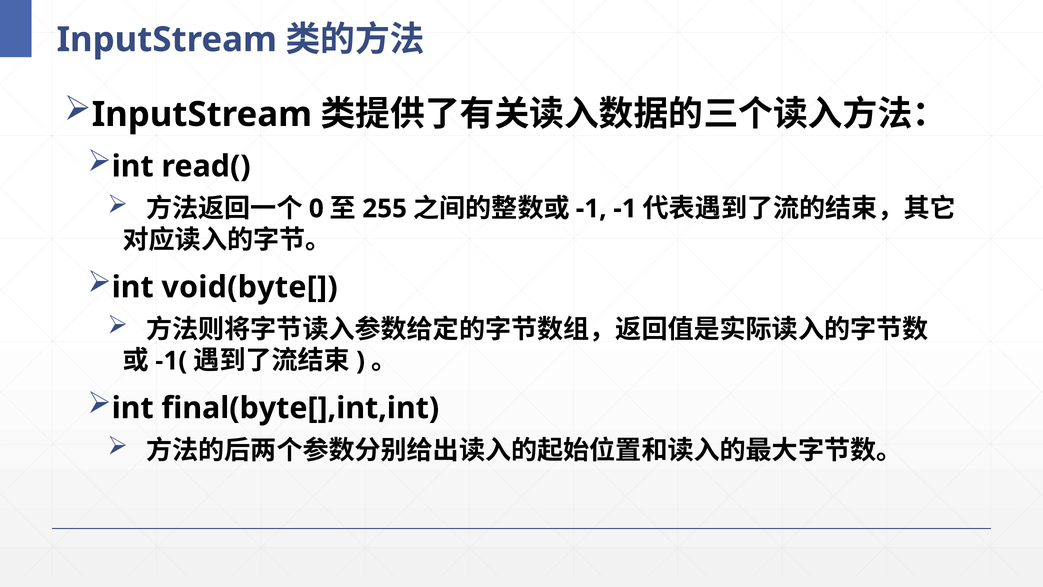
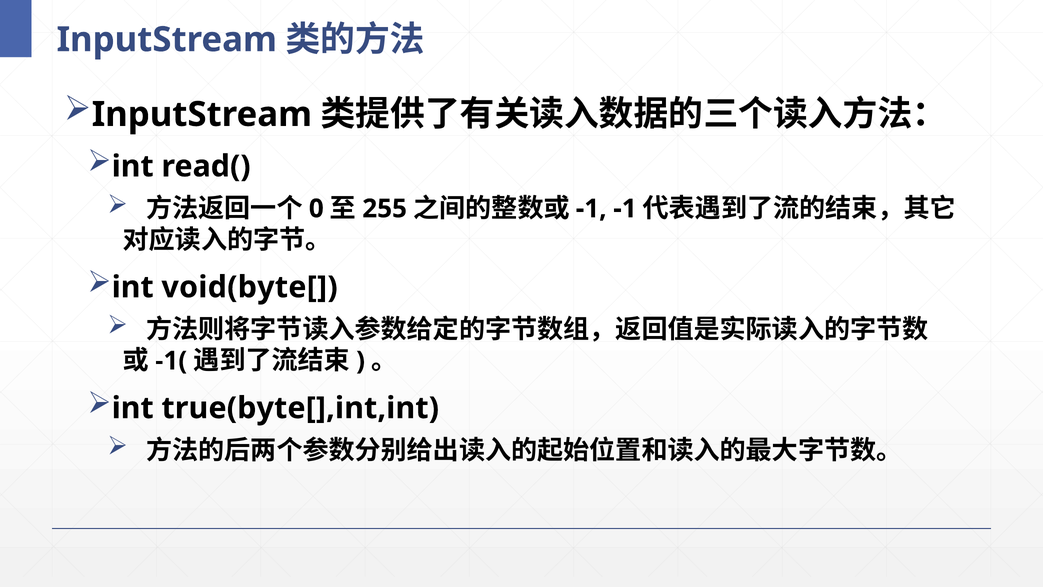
final(byte[],int,int: final(byte[],int,int -> true(byte[],int,int
